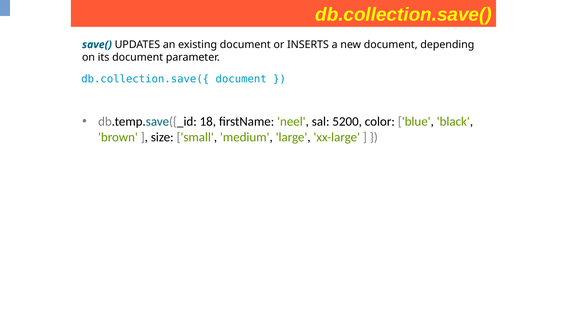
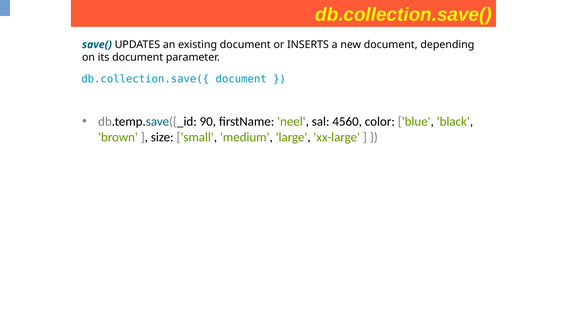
18: 18 -> 90
5200: 5200 -> 4560
